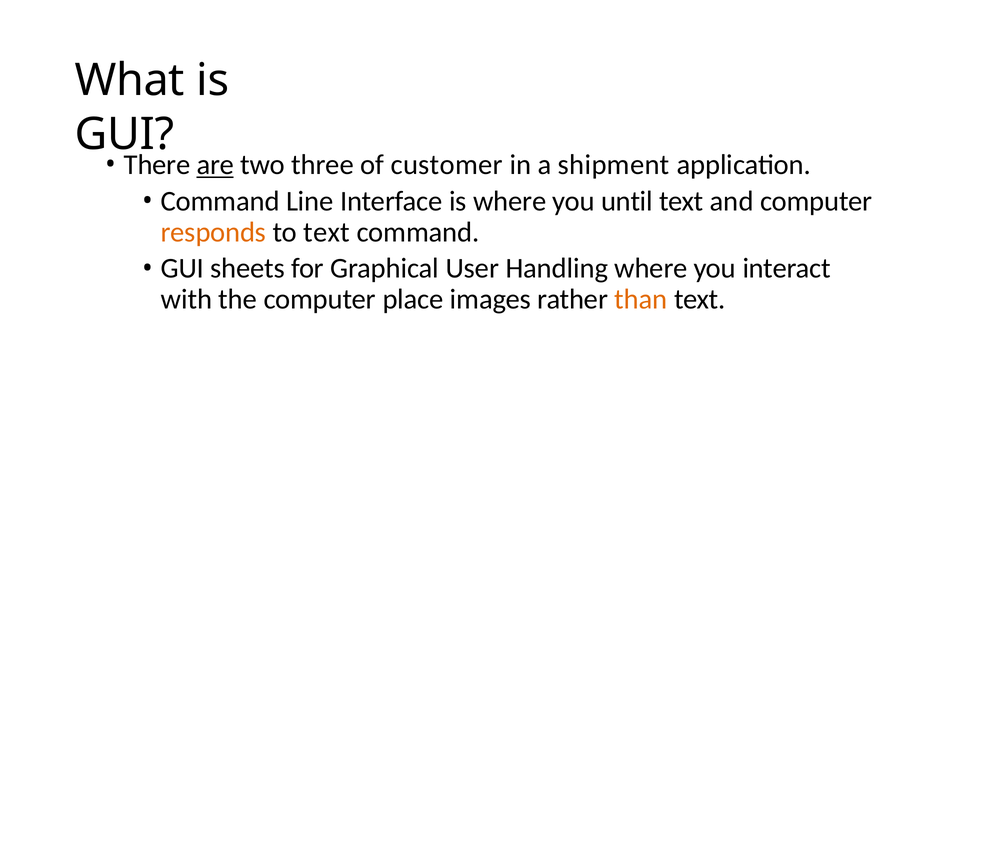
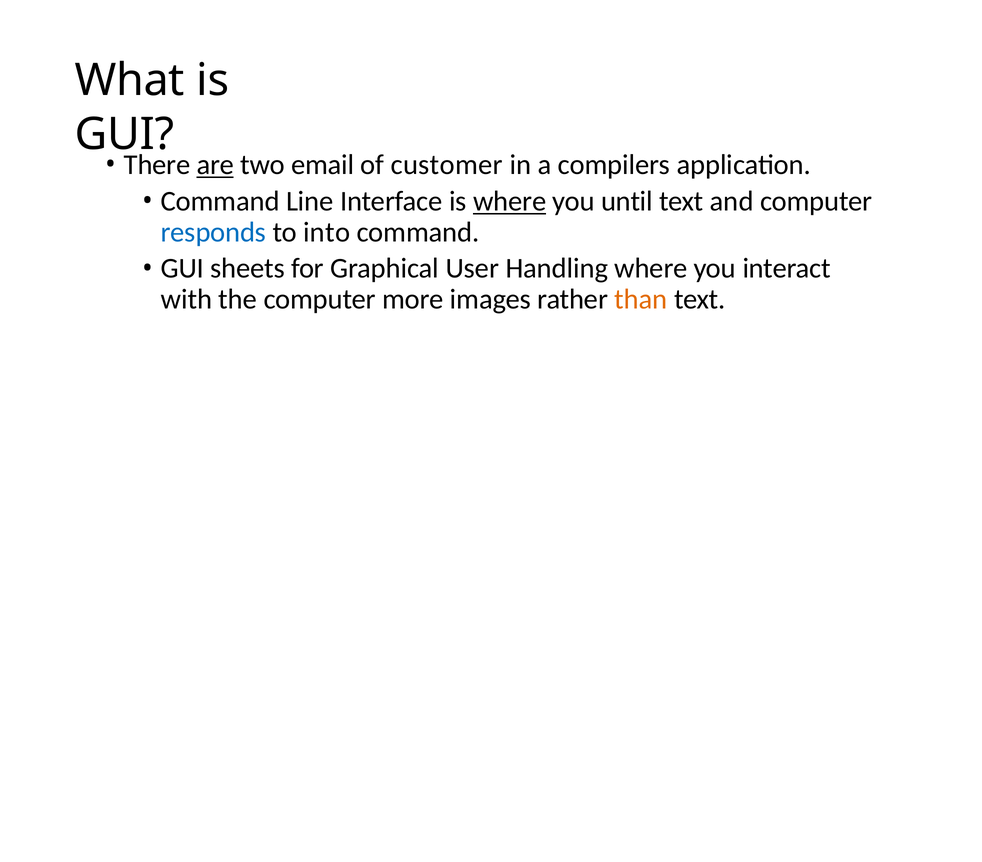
three: three -> email
shipment: shipment -> compilers
where at (510, 201) underline: none -> present
responds colour: orange -> blue
to text: text -> into
place: place -> more
